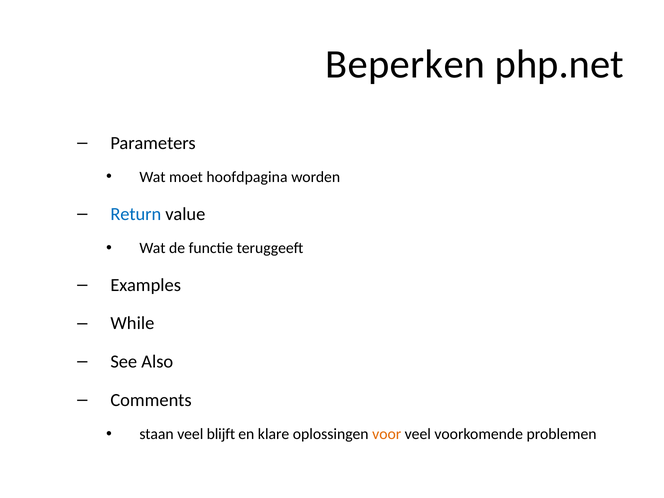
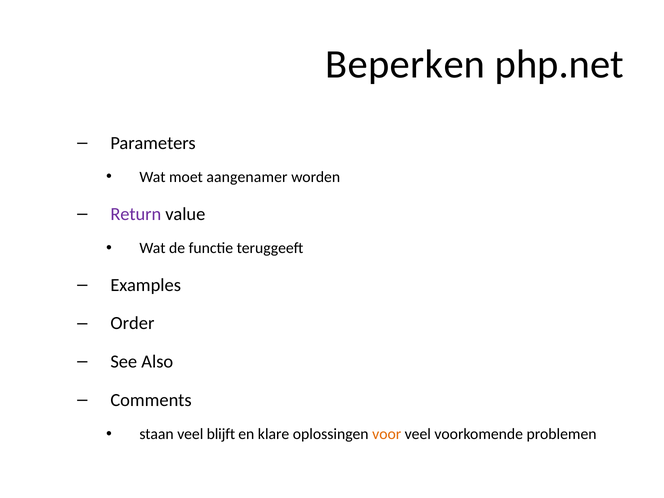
hoofdpagina: hoofdpagina -> aangenamer
Return colour: blue -> purple
While: While -> Order
